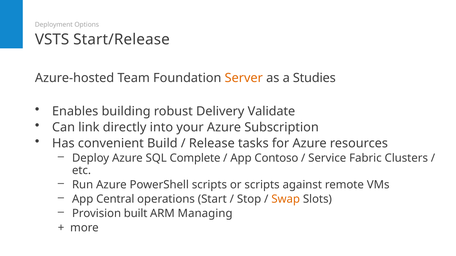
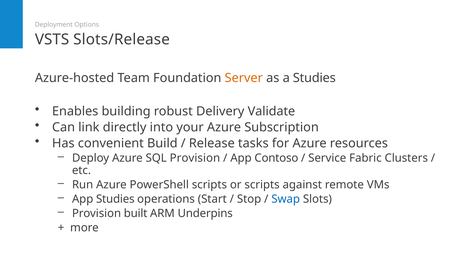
Start/Release: Start/Release -> Slots/Release
SQL Complete: Complete -> Provision
App Central: Central -> Studies
Swap colour: orange -> blue
Managing: Managing -> Underpins
